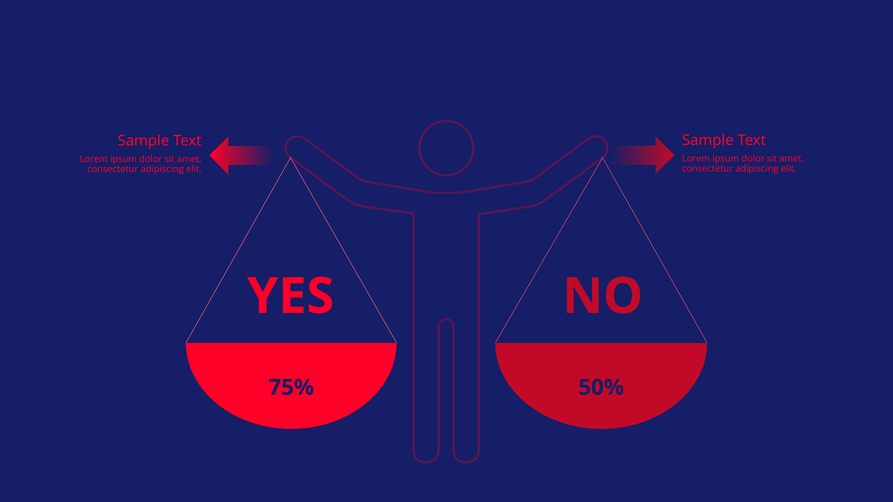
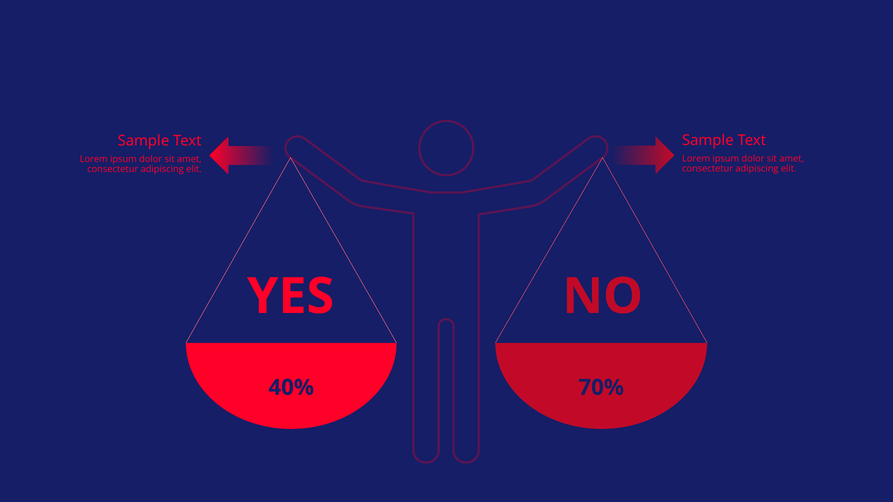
75%: 75% -> 40%
50%: 50% -> 70%
